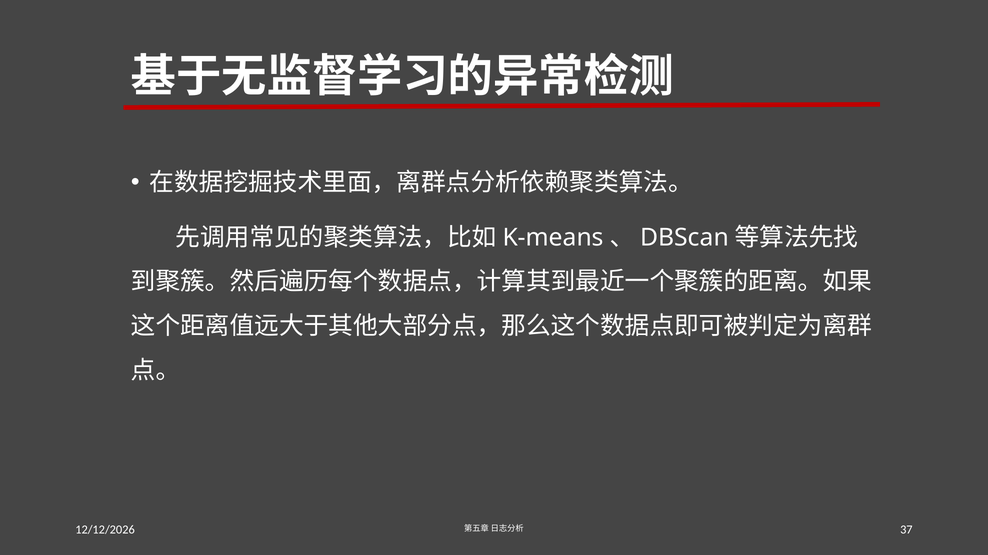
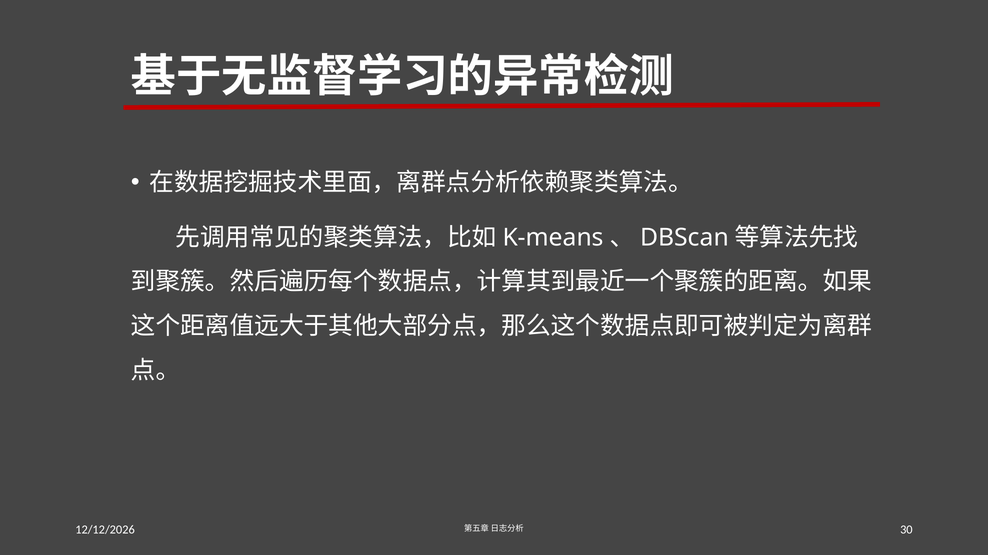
37: 37 -> 30
